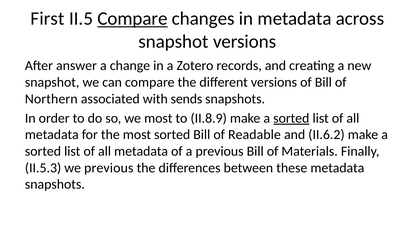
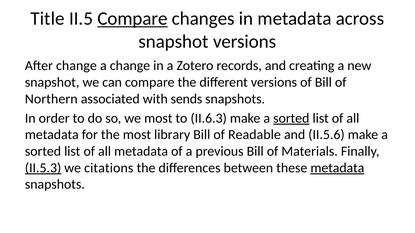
First: First -> Title
After answer: answer -> change
II.8.9: II.8.9 -> II.6.3
most sorted: sorted -> library
II.6.2: II.6.2 -> II.5.6
II.5.3 underline: none -> present
we previous: previous -> citations
metadata at (337, 168) underline: none -> present
